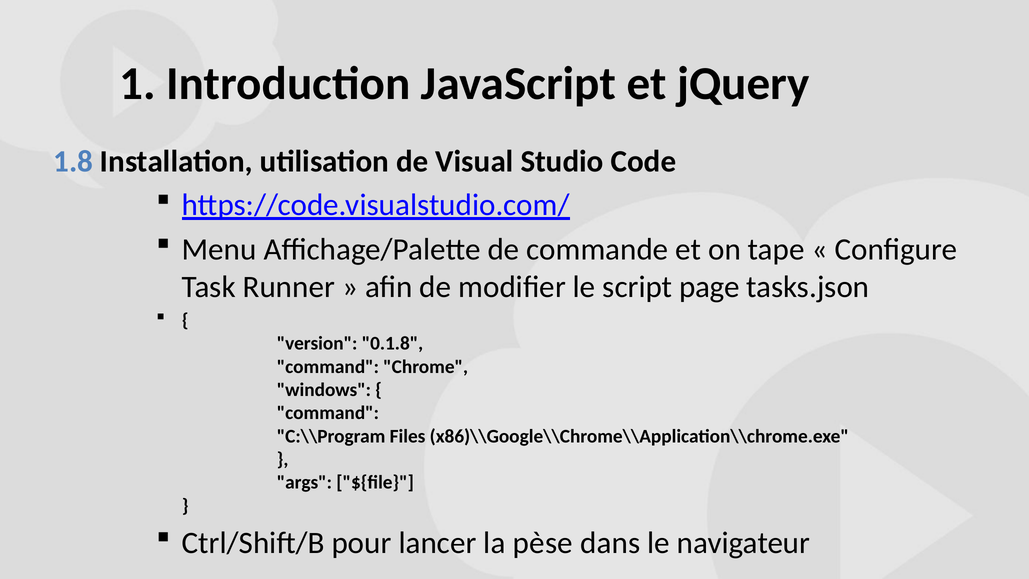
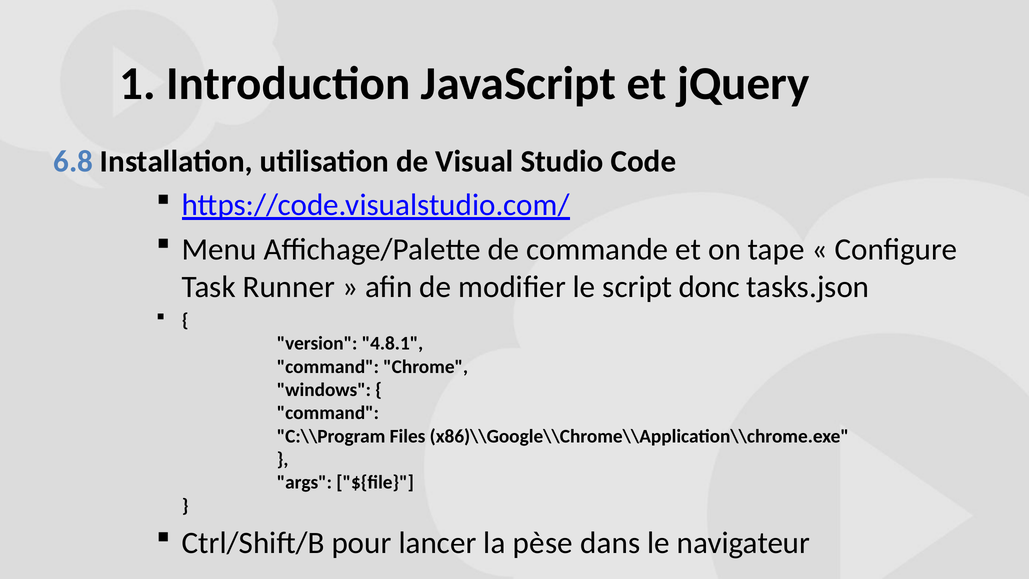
1.8: 1.8 -> 6.8
page: page -> donc
0.1.8: 0.1.8 -> 4.8.1
